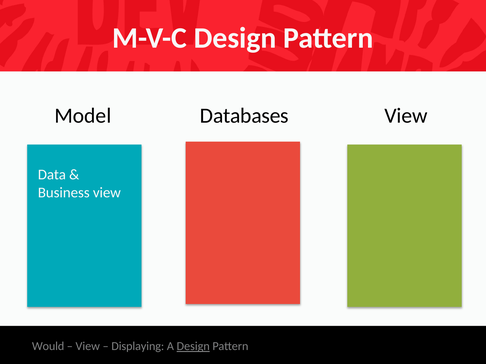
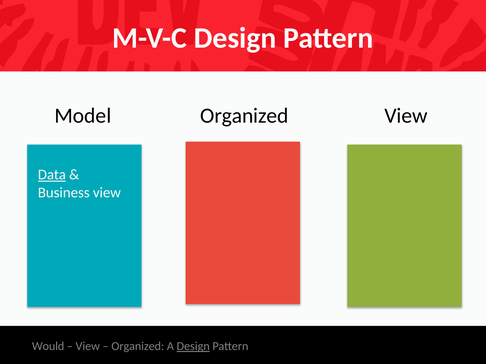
Model Databases: Databases -> Organized
Data underline: none -> present
Displaying at (138, 347): Displaying -> Organized
